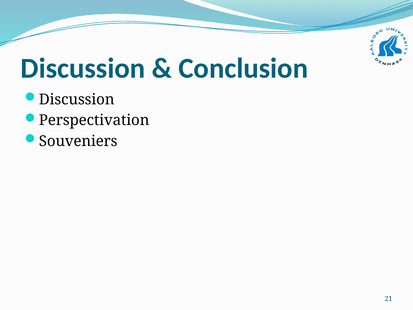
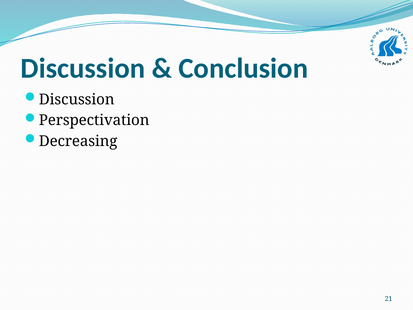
Souveniers: Souveniers -> Decreasing
